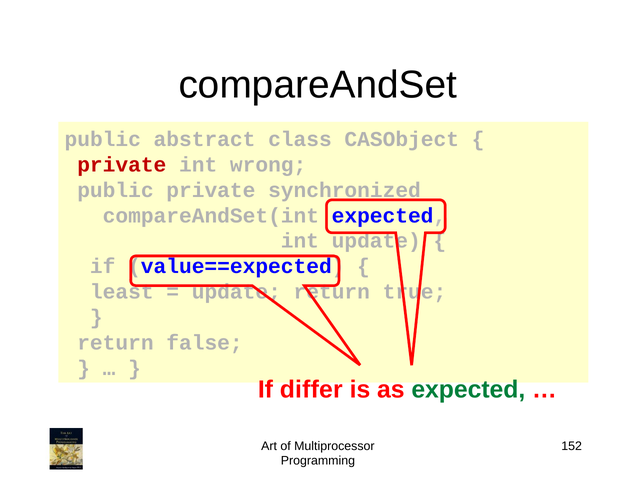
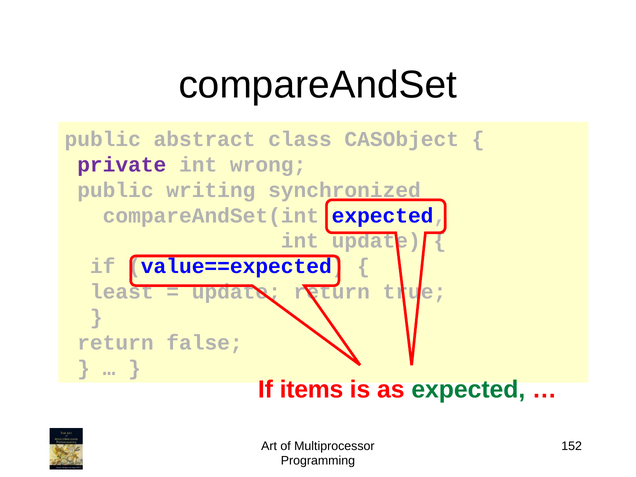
private at (122, 165) colour: red -> purple
public private: private -> writing
differ: differ -> items
